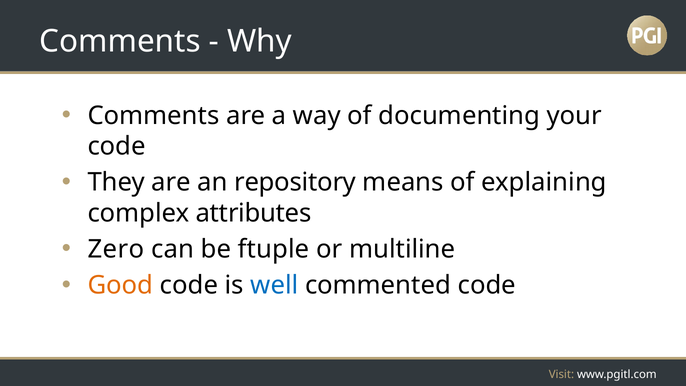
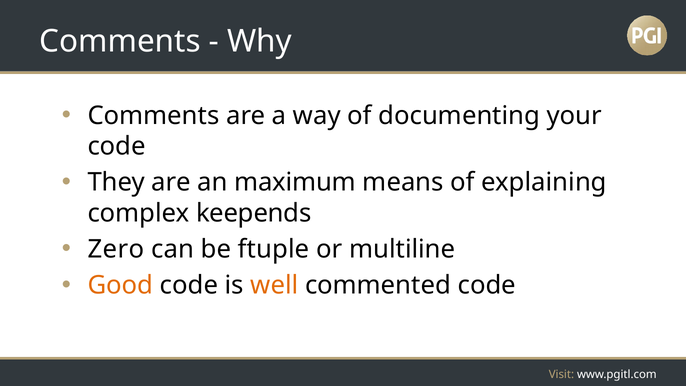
repository: repository -> maximum
attributes: attributes -> keepends
well colour: blue -> orange
